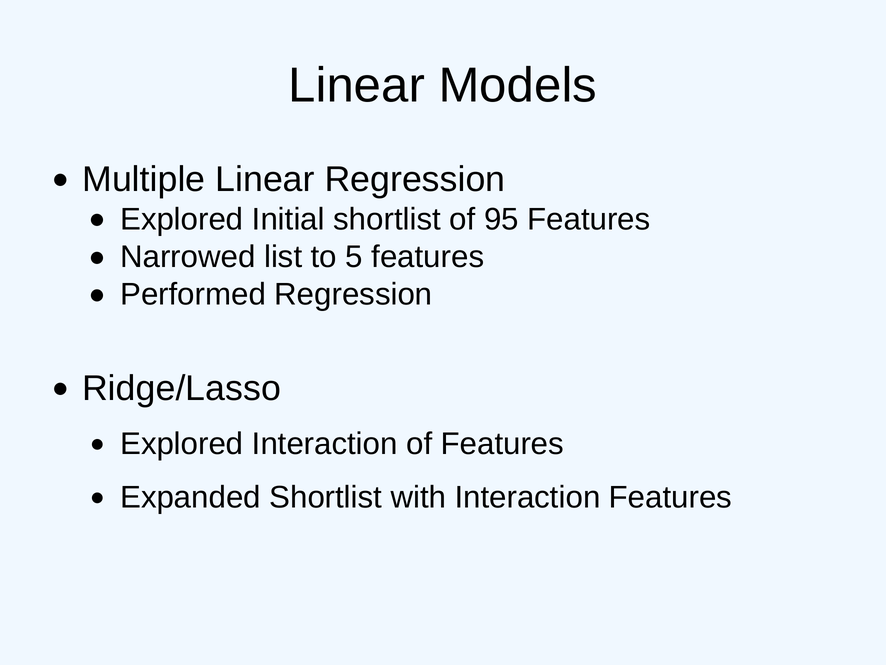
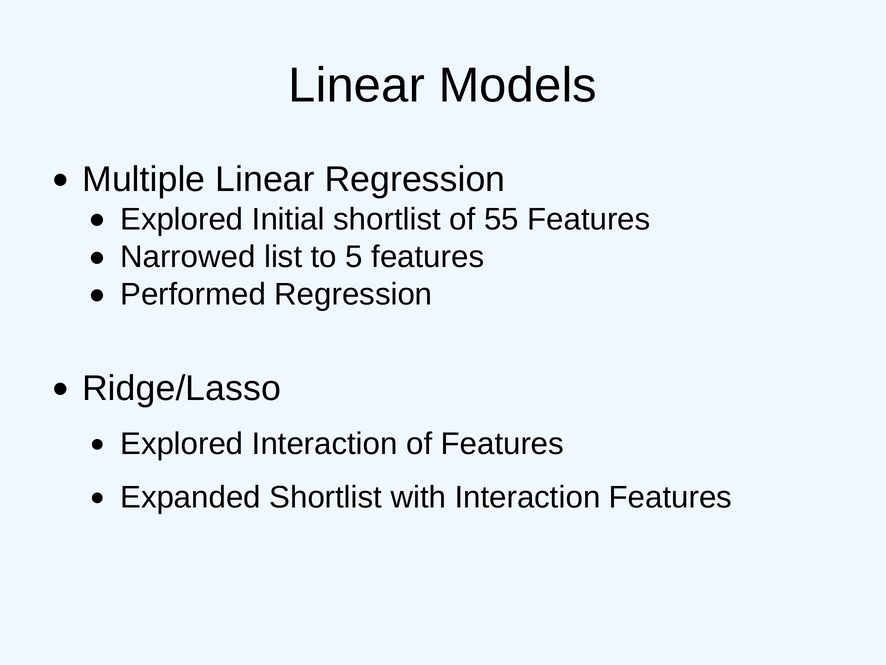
95: 95 -> 55
